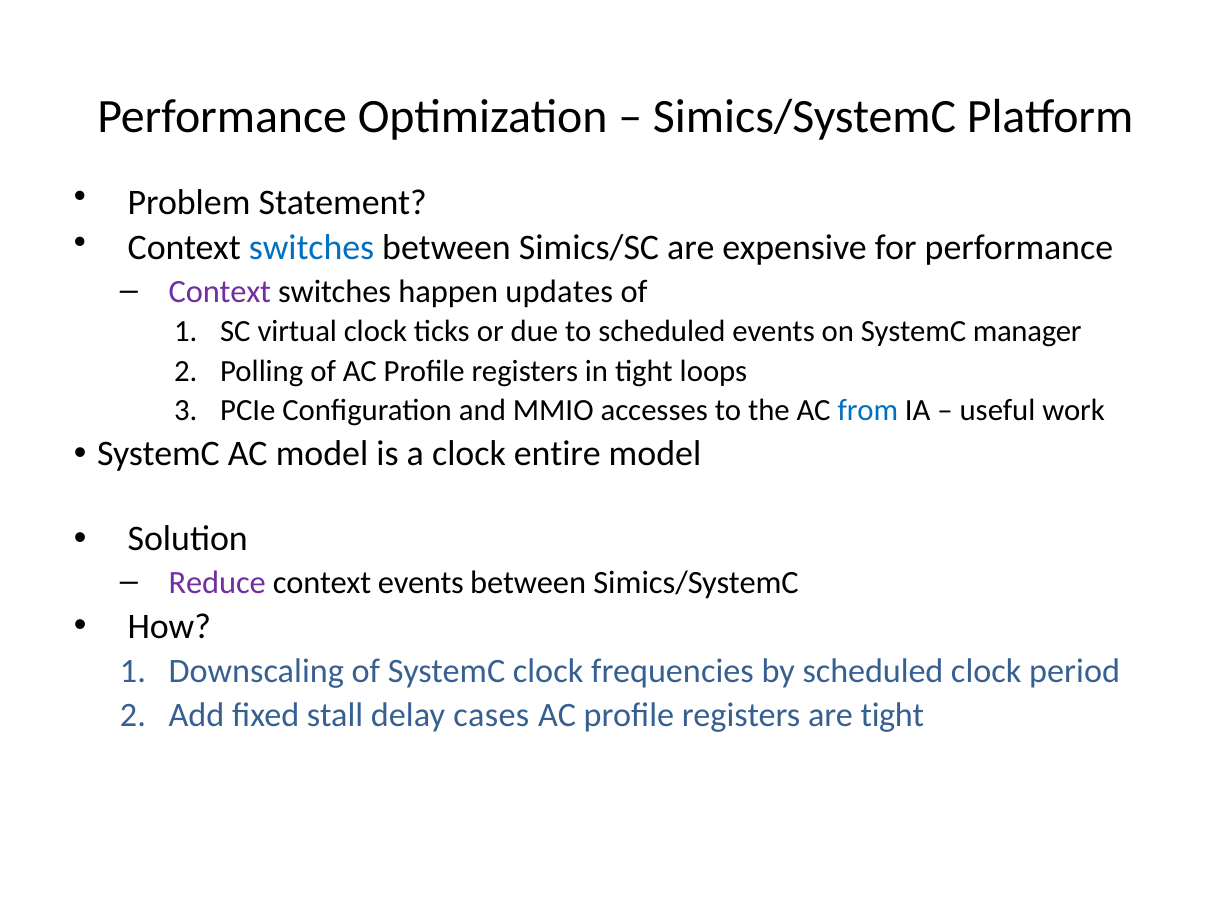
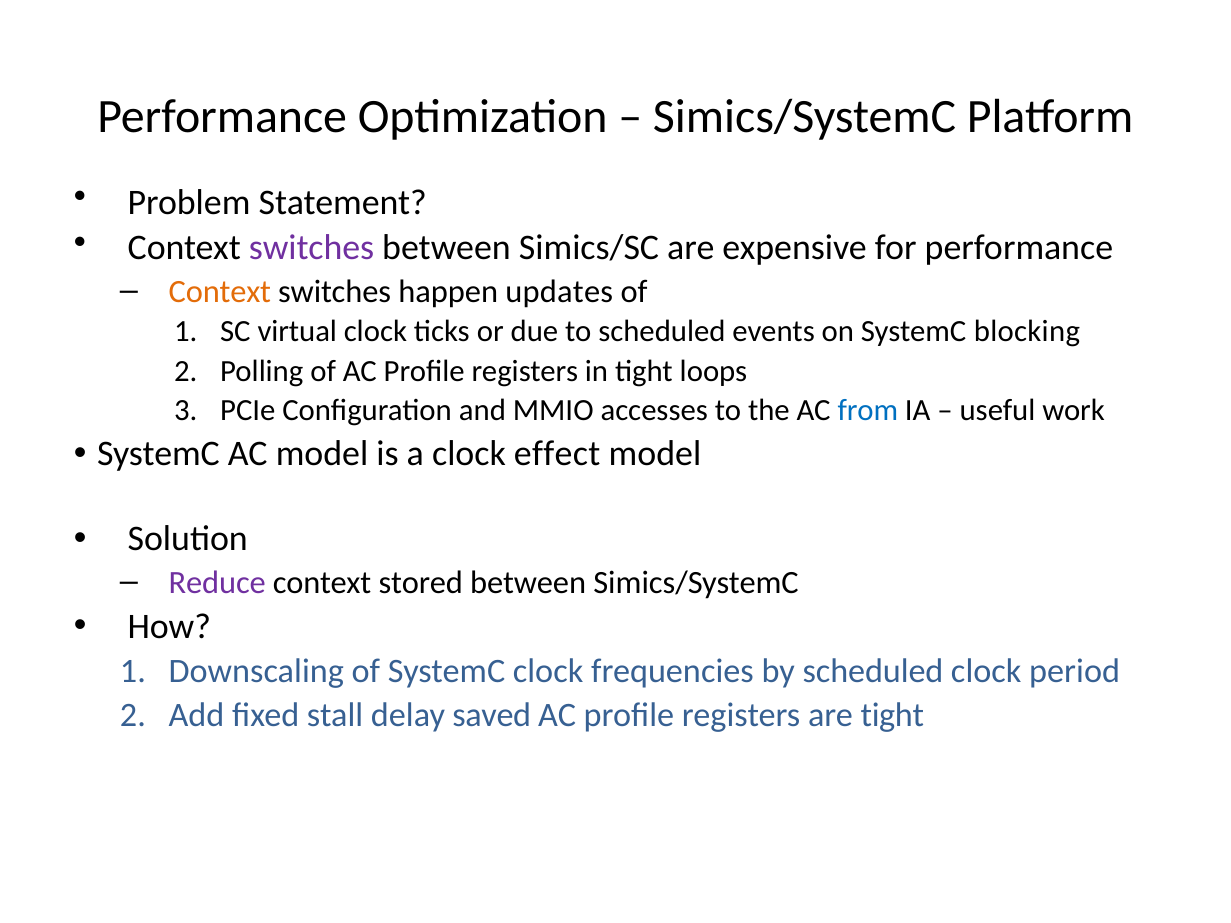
switches at (312, 248) colour: blue -> purple
Context at (220, 292) colour: purple -> orange
manager: manager -> blocking
entire: entire -> effect
context events: events -> stored
cases: cases -> saved
